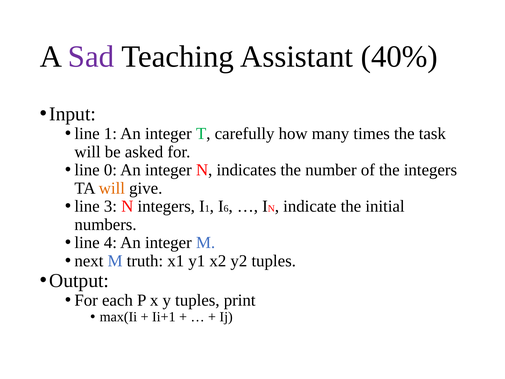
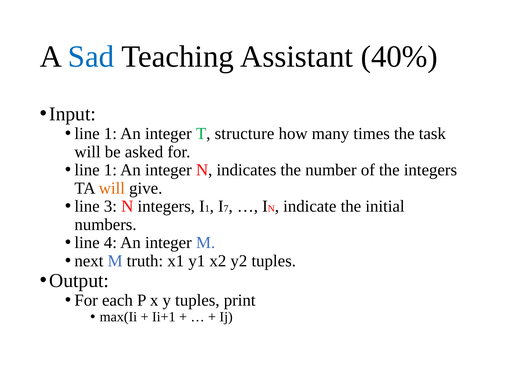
Sad colour: purple -> blue
carefully: carefully -> structure
0 at (110, 170): 0 -> 1
6: 6 -> 7
